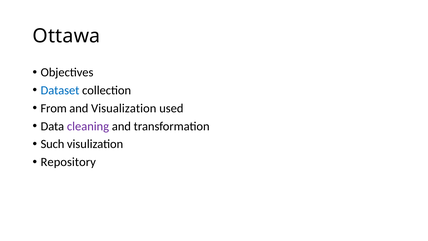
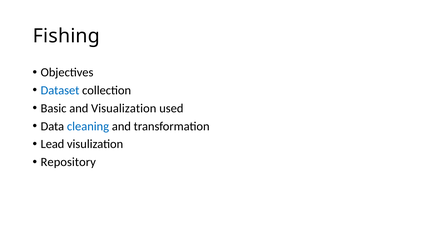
Ottawa: Ottawa -> Fishing
From: From -> Basic
cleaning colour: purple -> blue
Such: Such -> Lead
